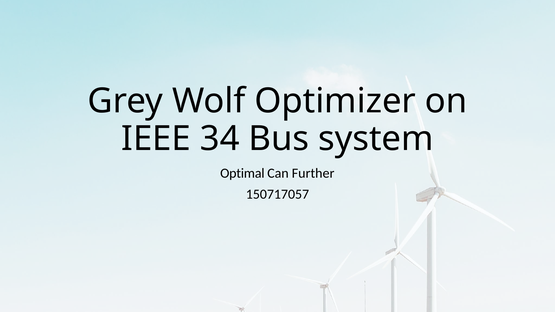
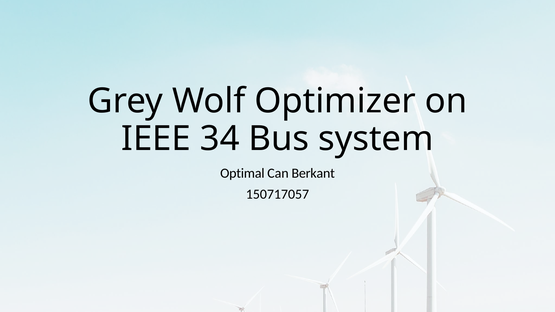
Further: Further -> Berkant
